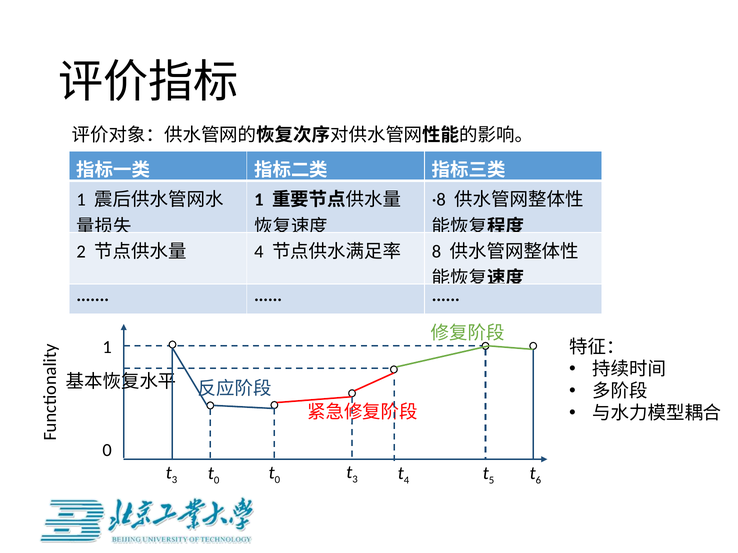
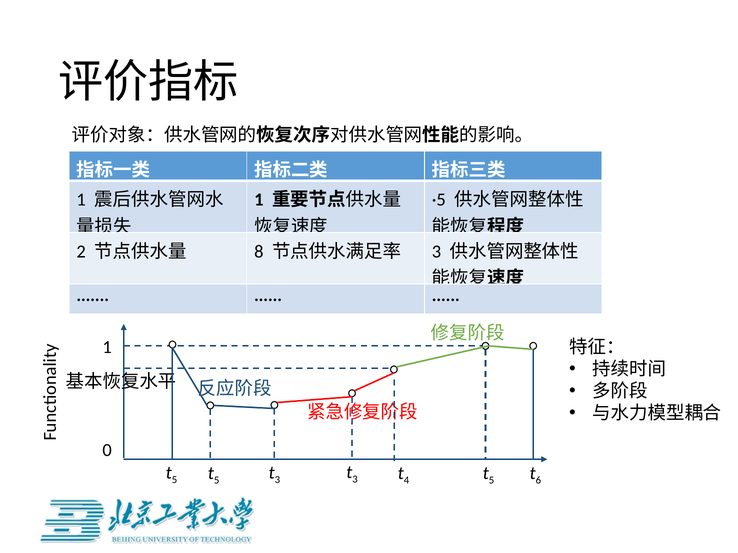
·8: ·8 -> ·5
4 at (259, 252): 4 -> 8
8 at (437, 252): 8 -> 3
3 at (175, 480): 3 -> 5
0 at (217, 481): 0 -> 5
0 at (277, 480): 0 -> 3
